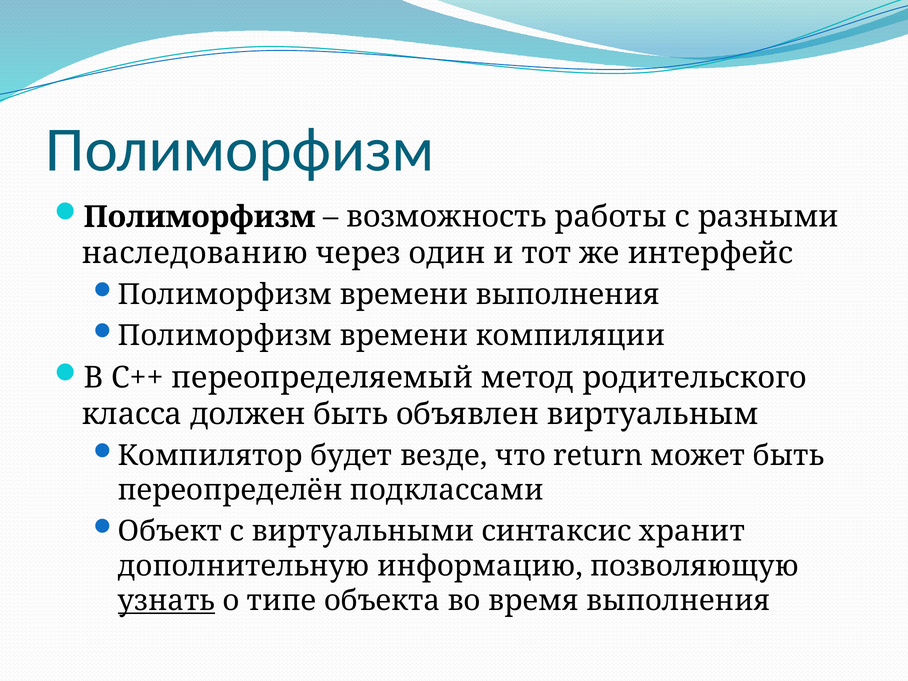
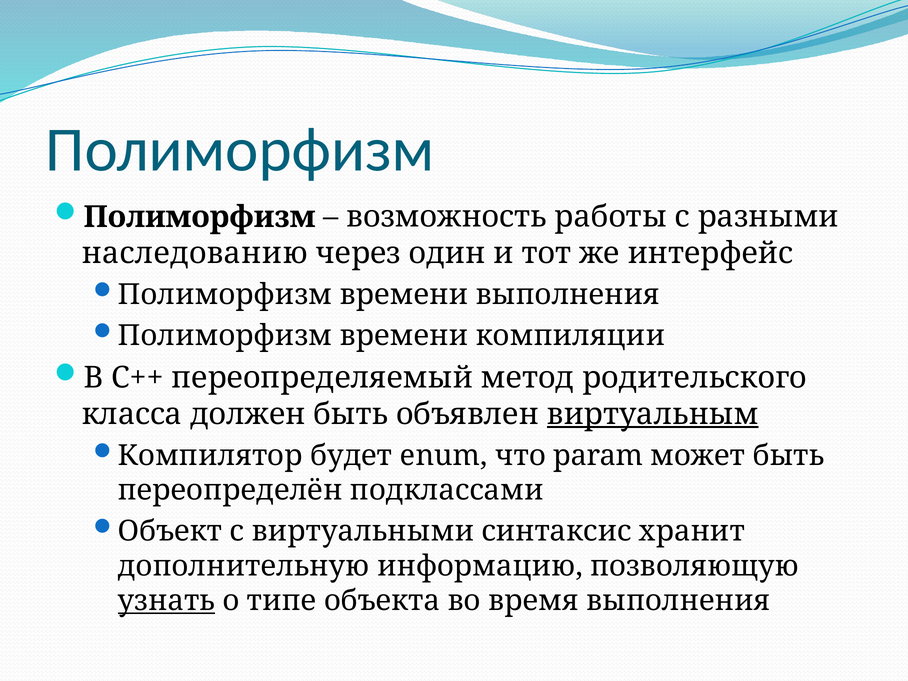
виртуальным underline: none -> present
везде: везде -> enum
return: return -> param
